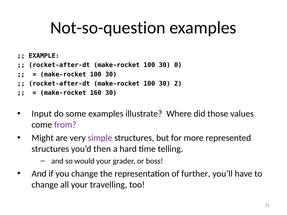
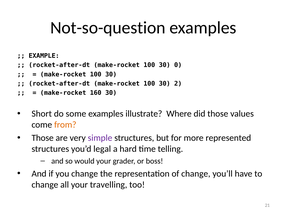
Input: Input -> Short
from colour: purple -> orange
Might at (43, 138): Might -> Those
then: then -> legal
of further: further -> change
